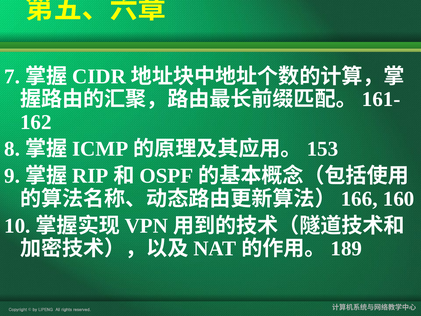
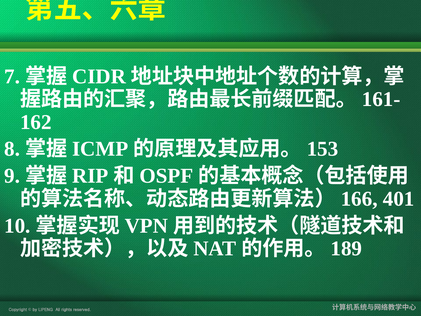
160: 160 -> 401
